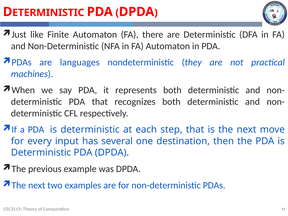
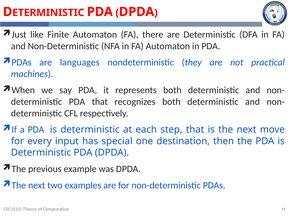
several: several -> special
